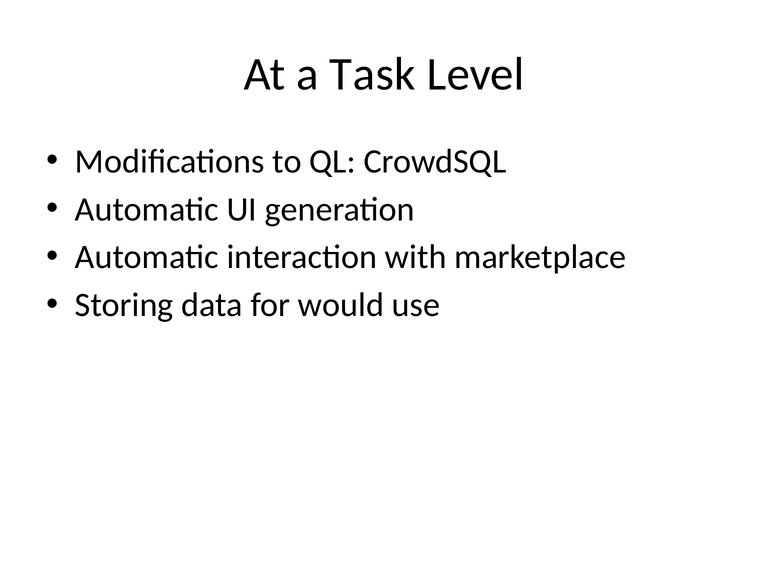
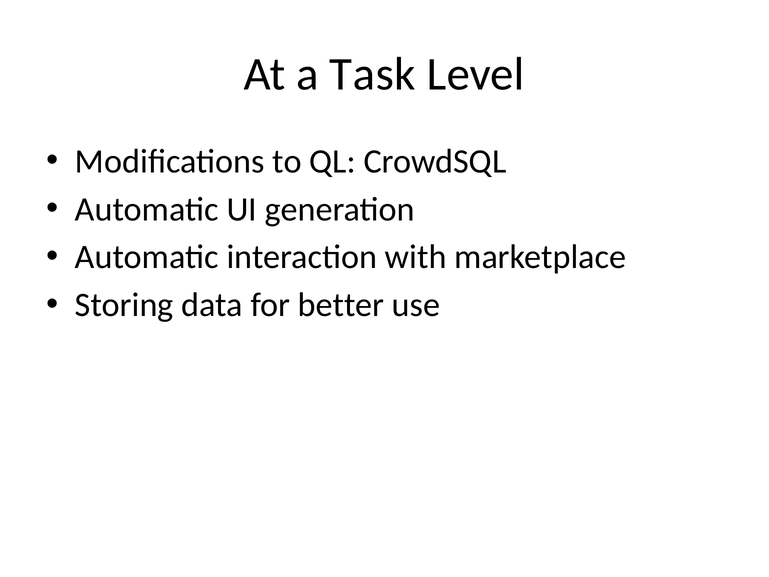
would: would -> better
